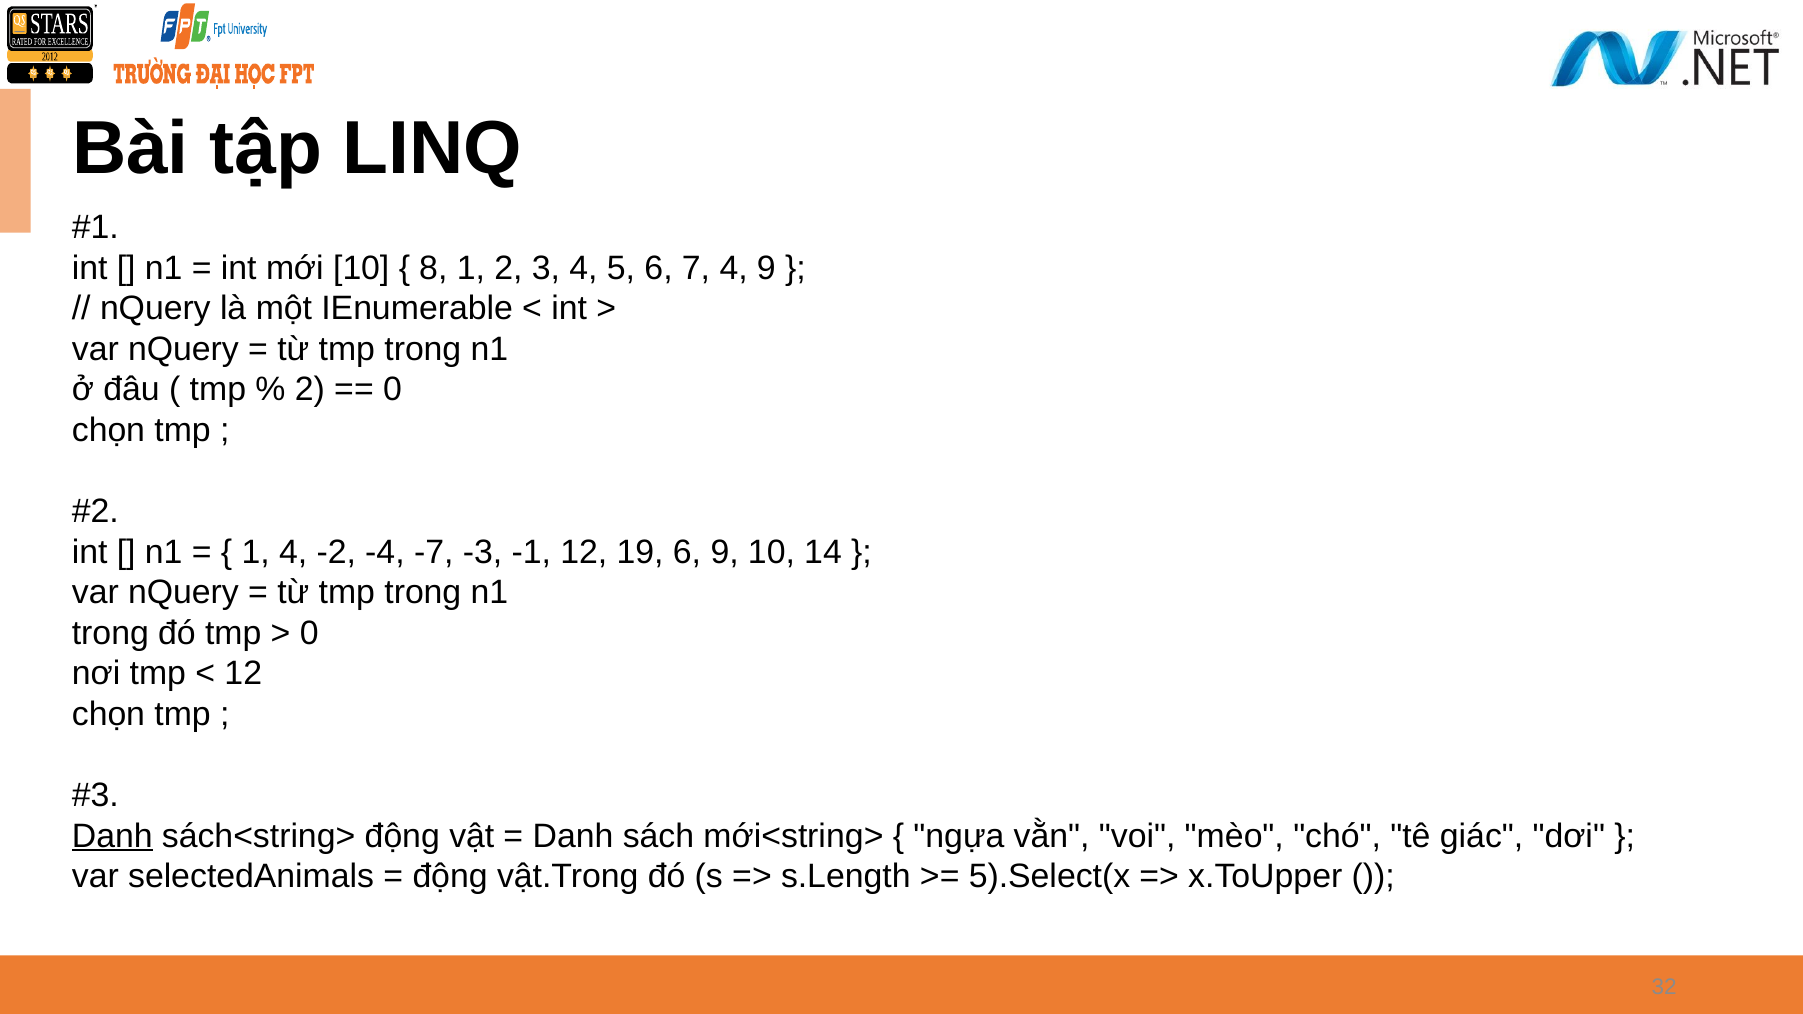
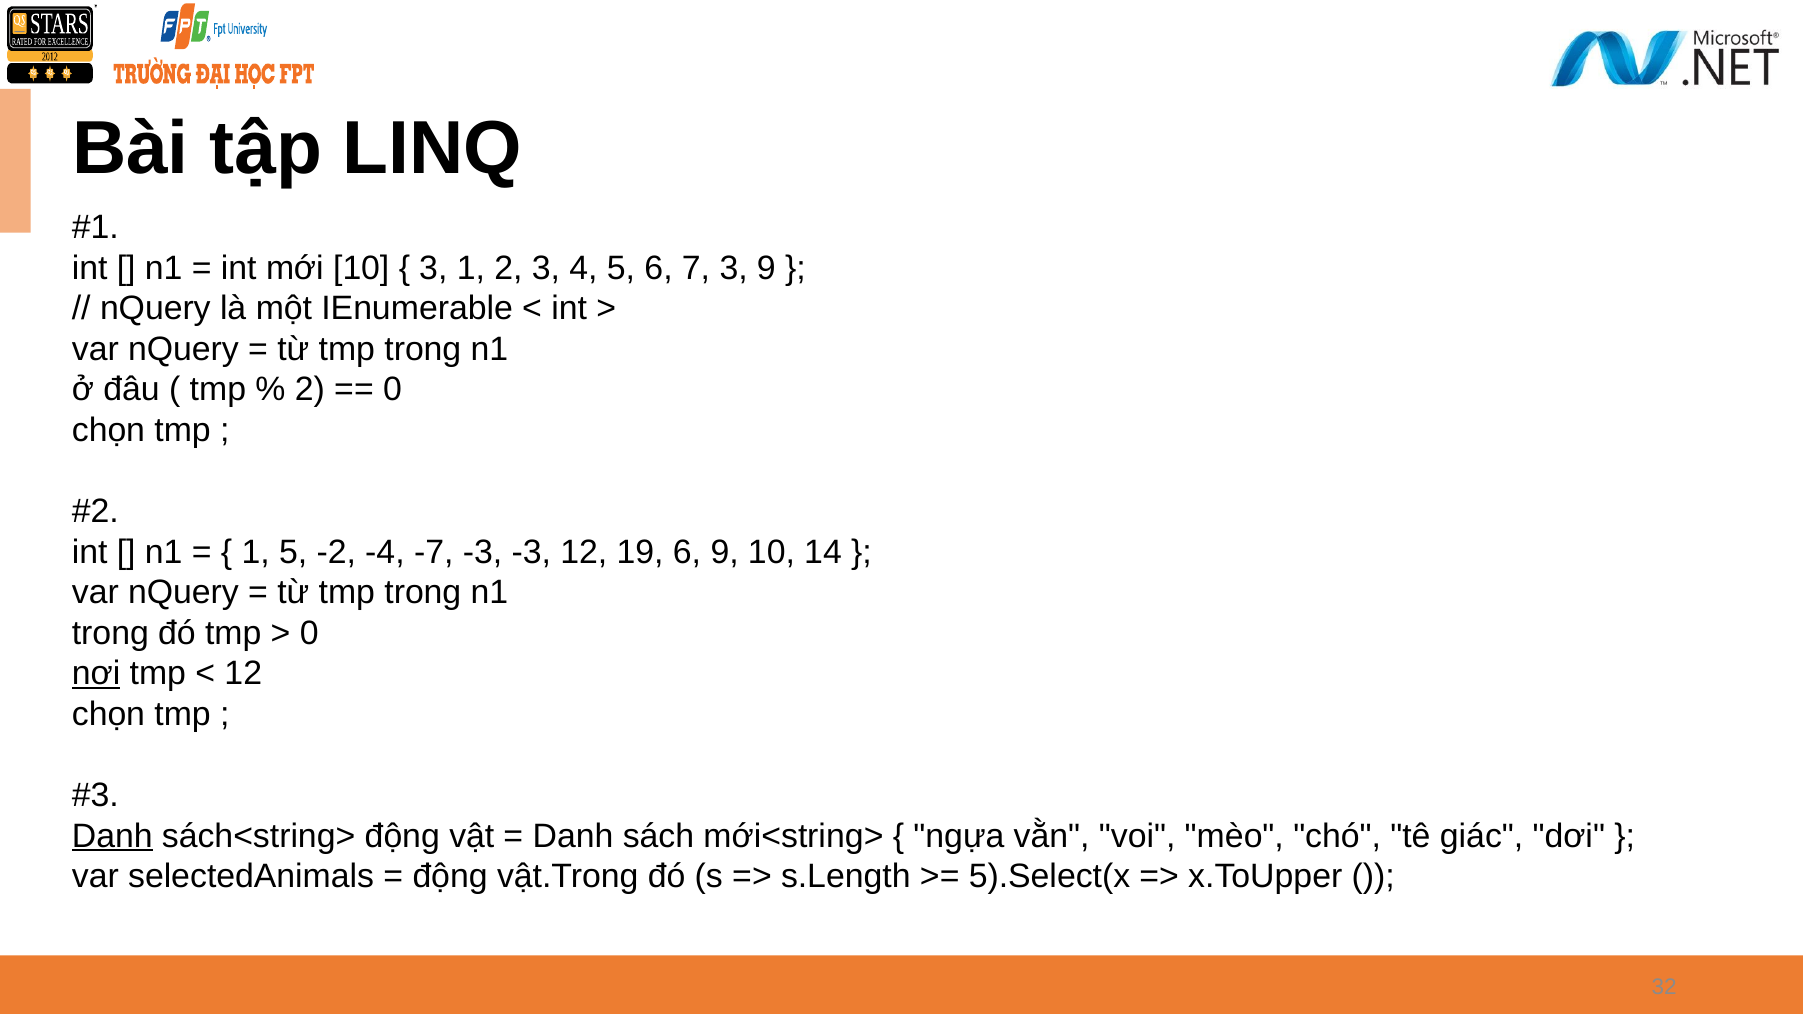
8 at (433, 268): 8 -> 3
7 4: 4 -> 3
1 4: 4 -> 5
-3 -1: -1 -> -3
nơi underline: none -> present
